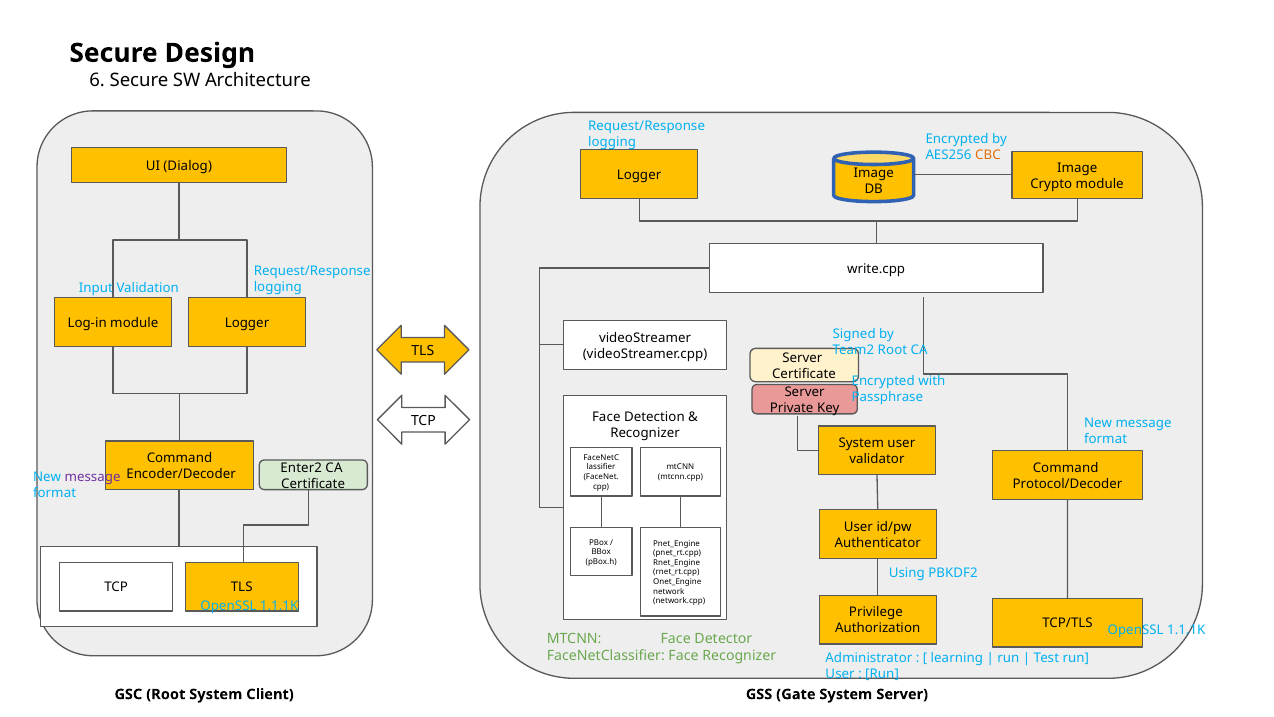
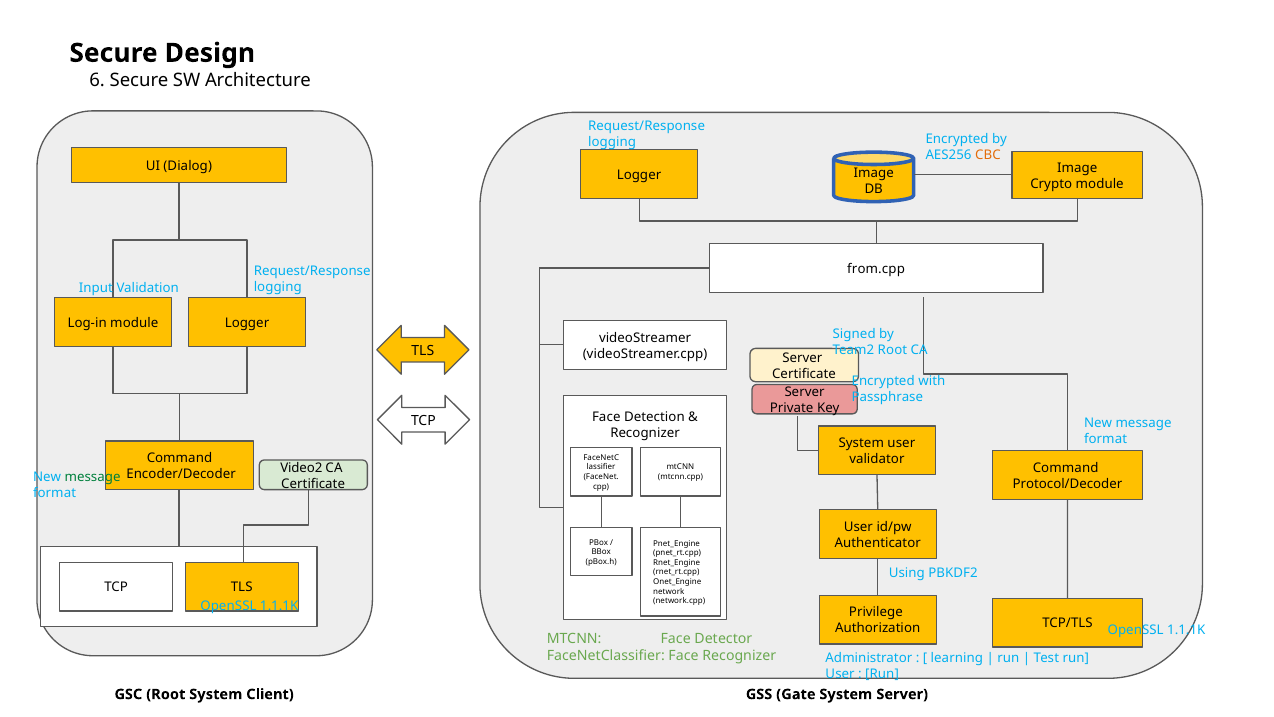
write.cpp: write.cpp -> from.cpp
Enter2: Enter2 -> Video2
message at (93, 477) colour: purple -> green
